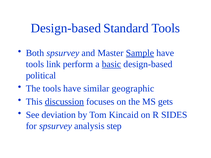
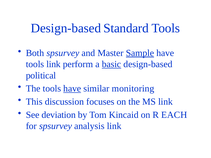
have at (72, 89) underline: none -> present
geographic: geographic -> monitoring
discussion underline: present -> none
MS gets: gets -> link
SIDES: SIDES -> EACH
analysis step: step -> link
